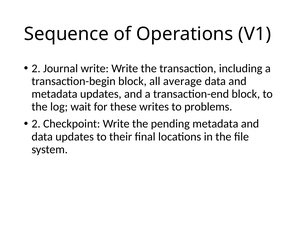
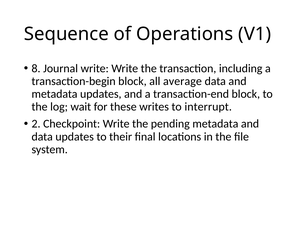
2 at (36, 69): 2 -> 8
problems: problems -> interrupt
